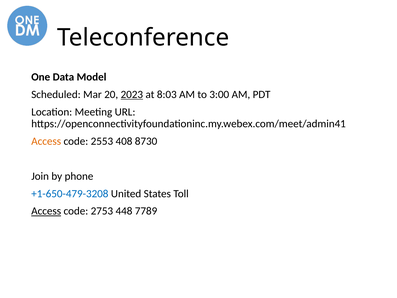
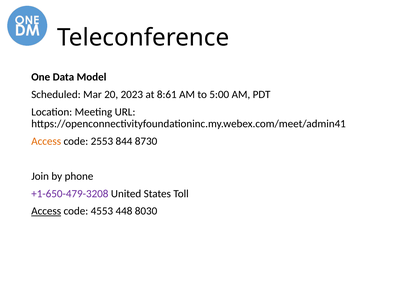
2023 underline: present -> none
8:03: 8:03 -> 8:61
3:00: 3:00 -> 5:00
408: 408 -> 844
+1-650-479-3208 colour: blue -> purple
2753: 2753 -> 4553
7789: 7789 -> 8030
